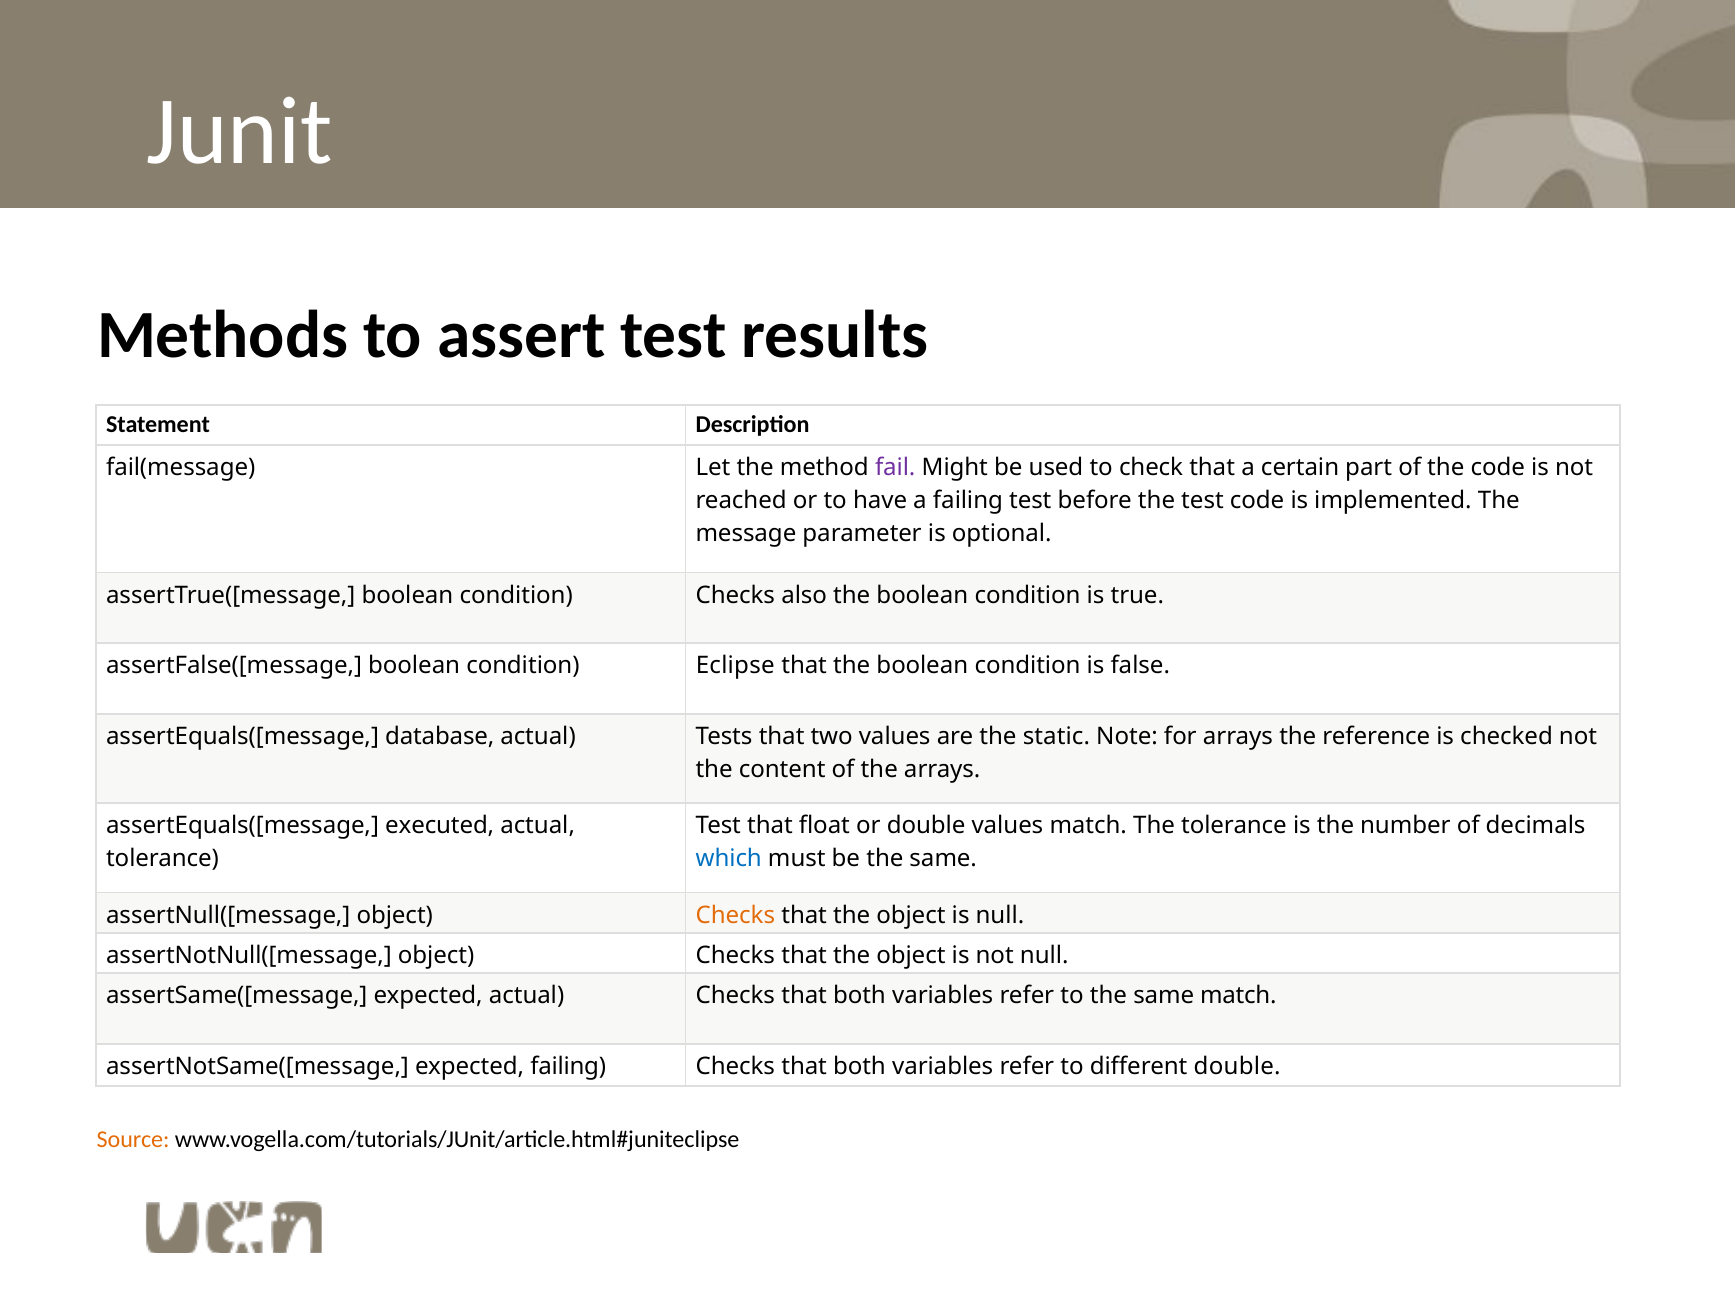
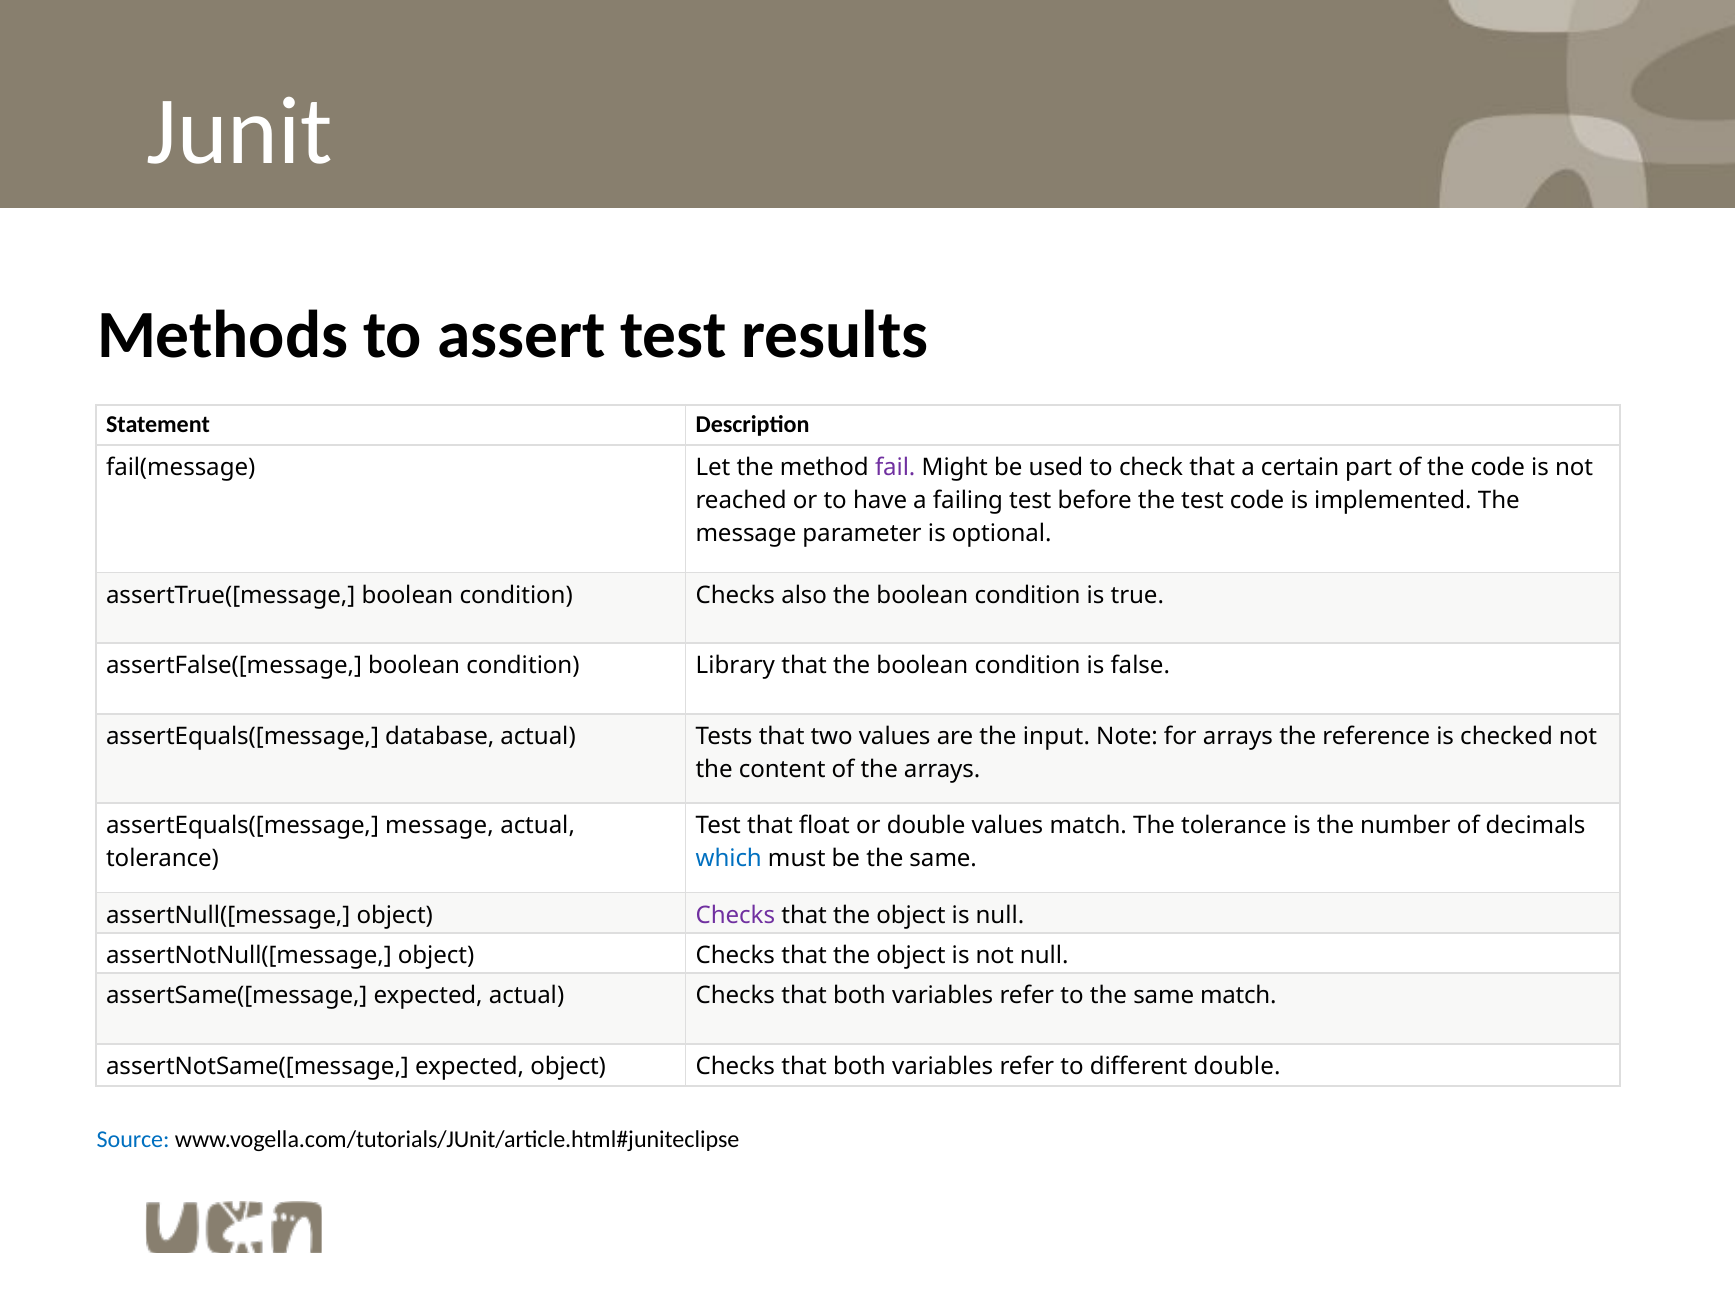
Eclipse: Eclipse -> Library
static: static -> input
assertEquals([message executed: executed -> message
Checks at (735, 915) colour: orange -> purple
expected failing: failing -> object
Source colour: orange -> blue
